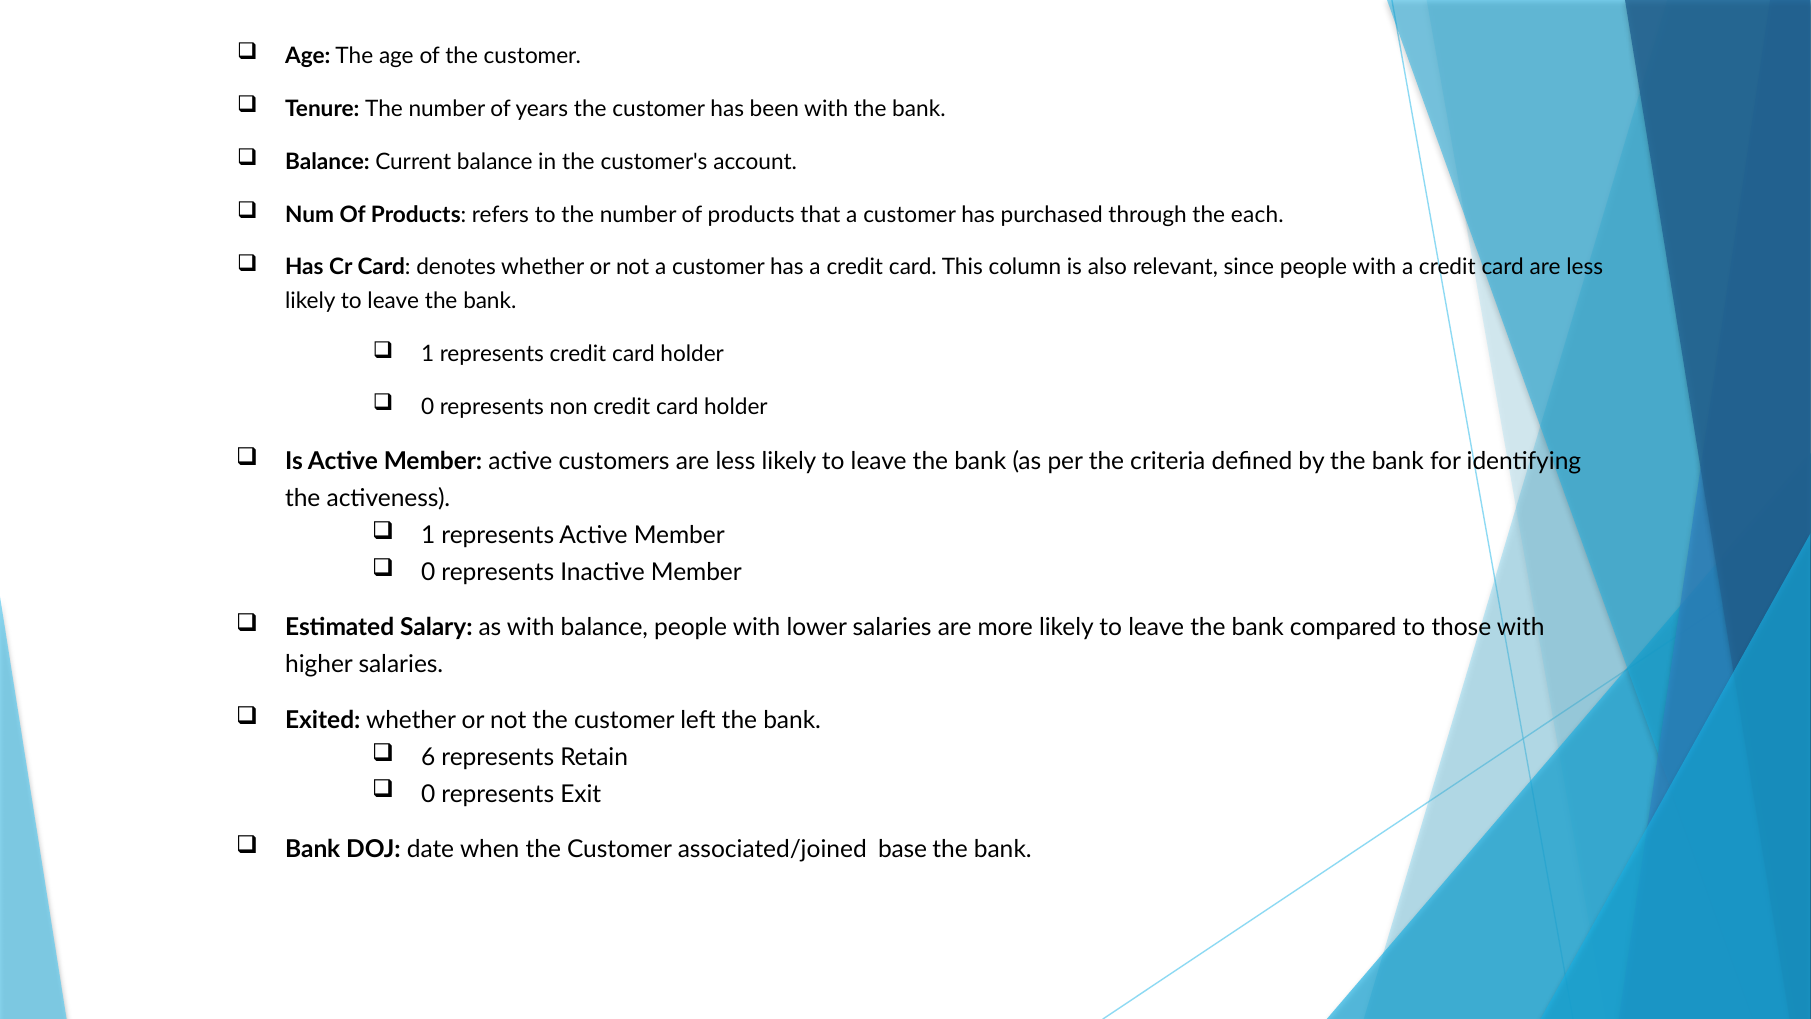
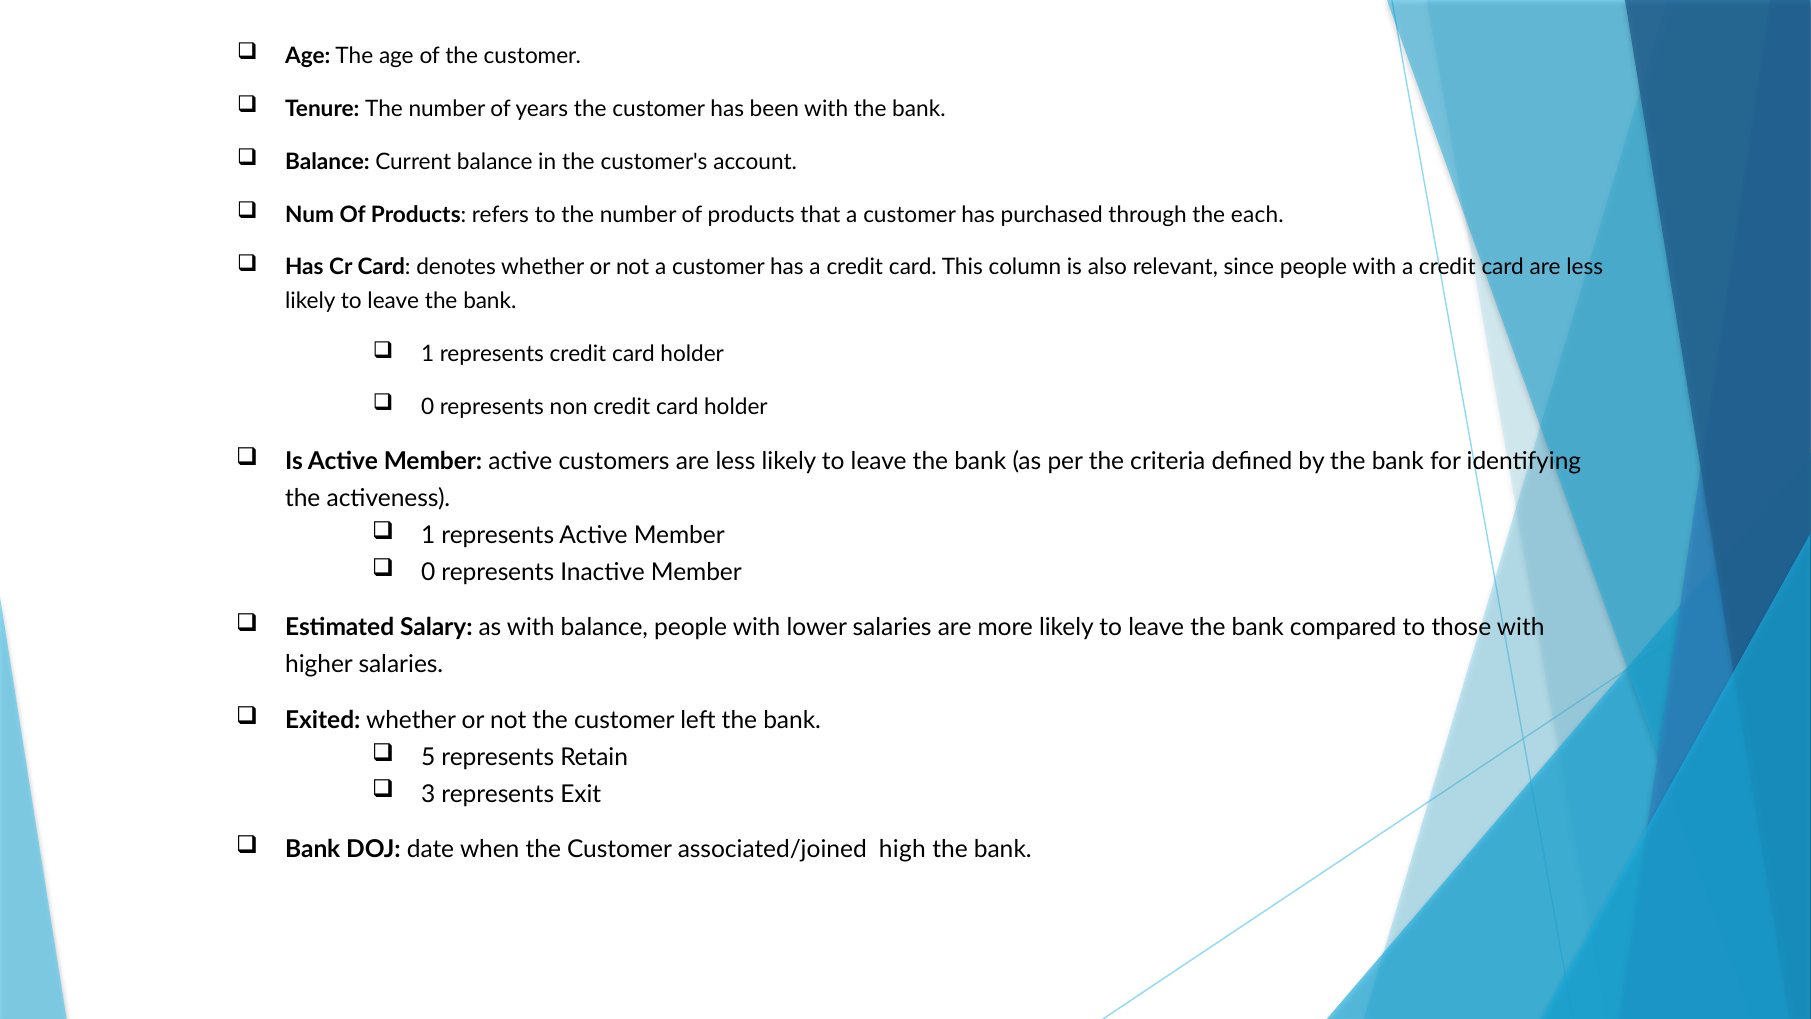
6: 6 -> 5
0 at (428, 794): 0 -> 3
base: base -> high
